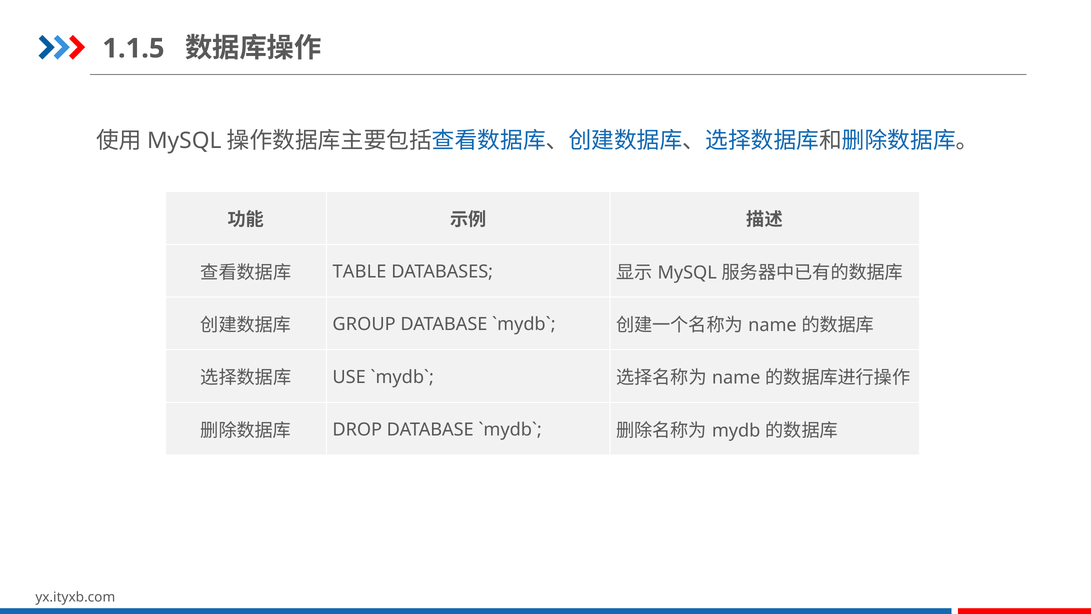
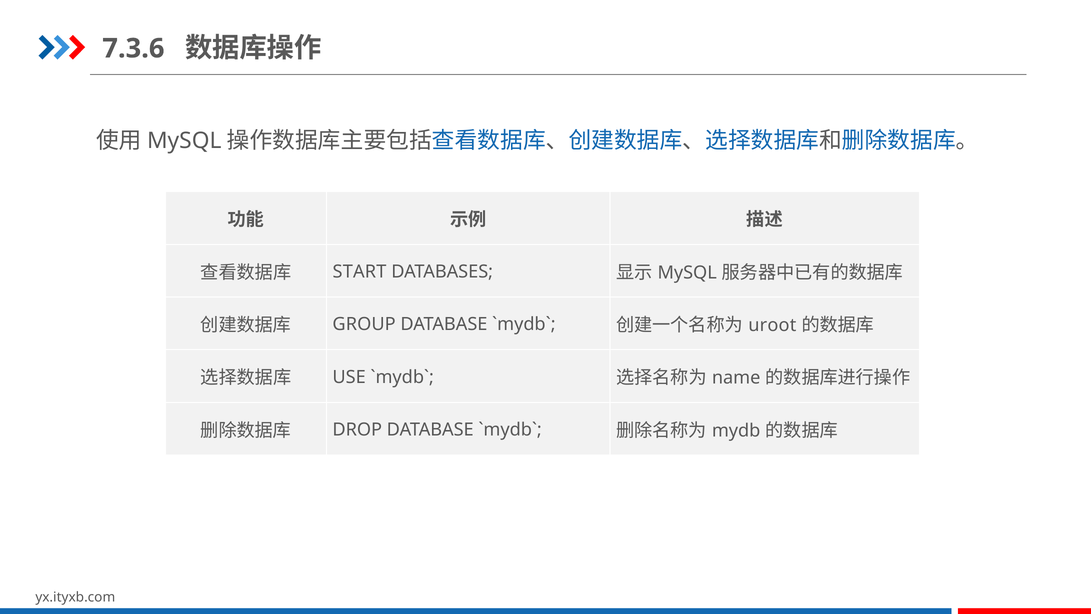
1.1.5: 1.1.5 -> 7.3.6
TABLE: TABLE -> START
name at (772, 325): name -> uroot
